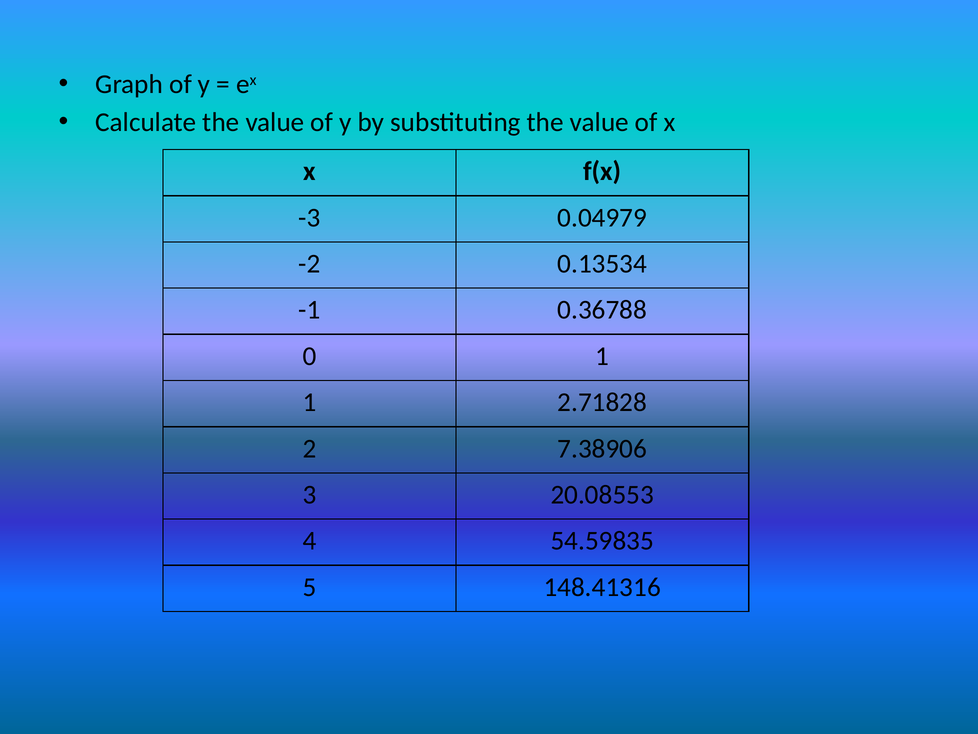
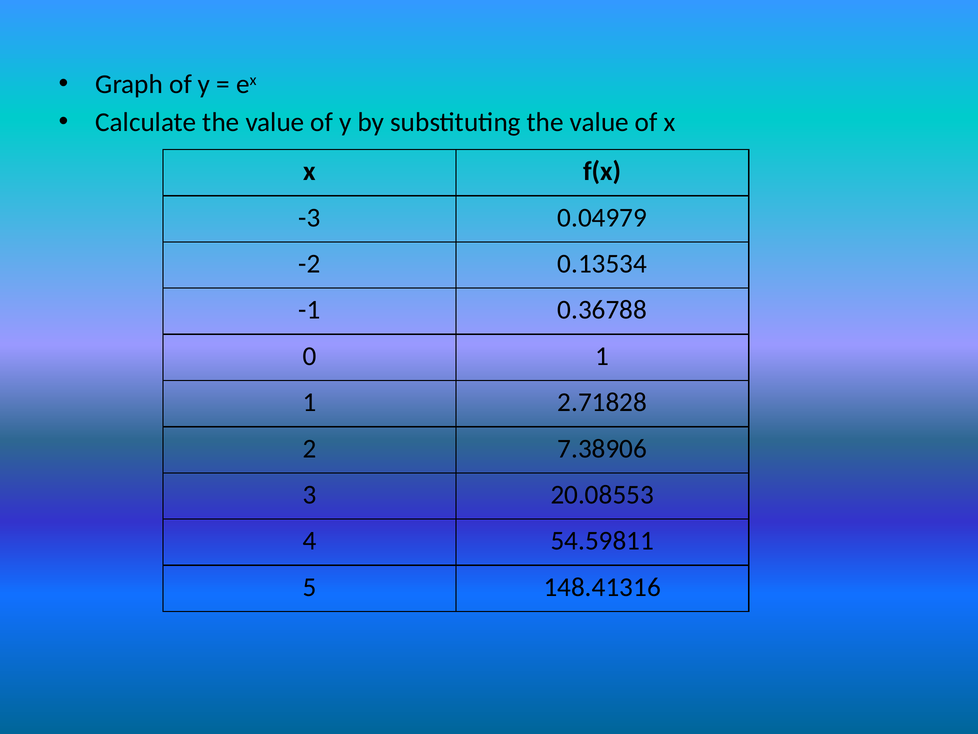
54.59835: 54.59835 -> 54.59811
